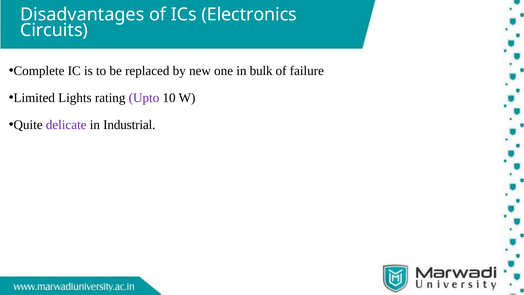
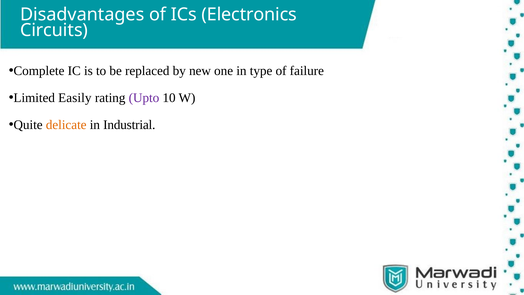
bulk: bulk -> type
Lights: Lights -> Easily
delicate colour: purple -> orange
